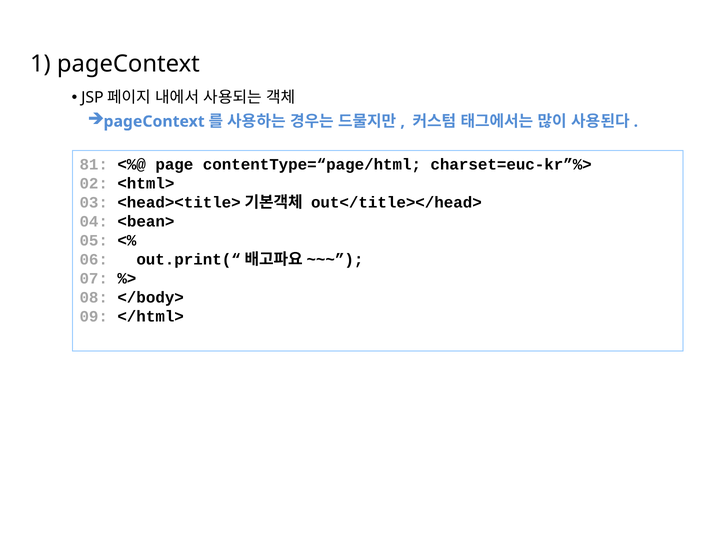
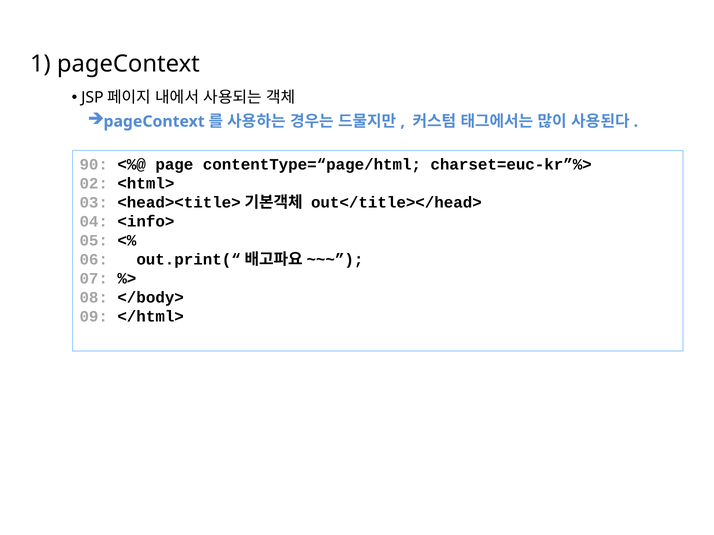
81: 81 -> 90
<bean>: <bean> -> <info>
